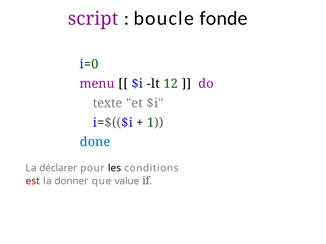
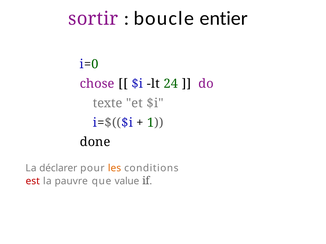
script: script -> sortir
fonde: fonde -> entier
menu: menu -> chose
12: 12 -> 24
done colour: blue -> black
les colour: black -> orange
donner: donner -> pauvre
